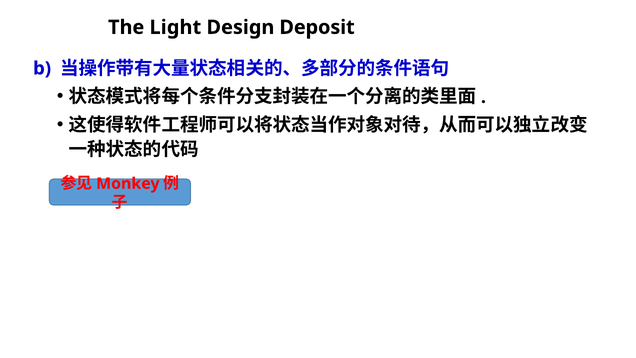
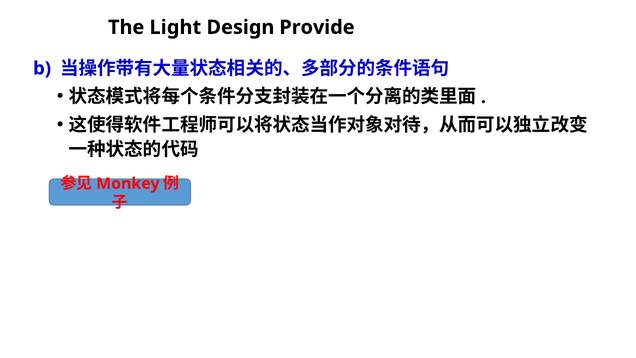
Deposit: Deposit -> Provide
